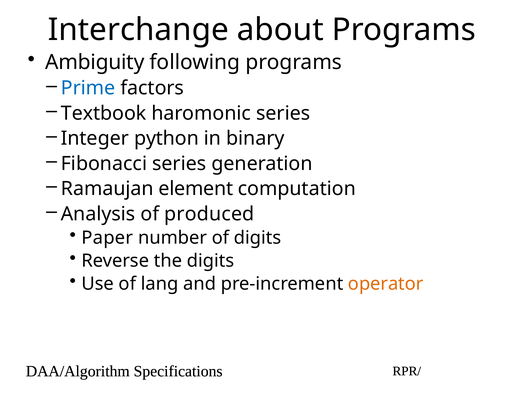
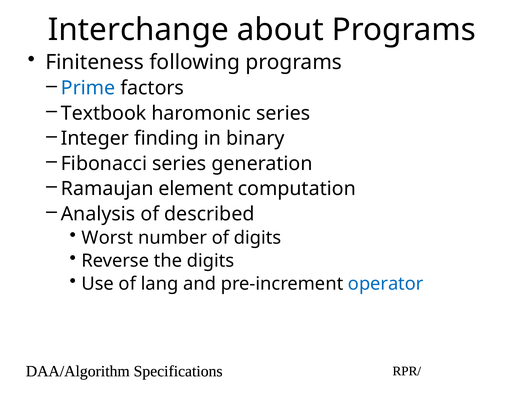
Ambiguity: Ambiguity -> Finiteness
python: python -> finding
produced: produced -> described
Paper: Paper -> Worst
operator colour: orange -> blue
